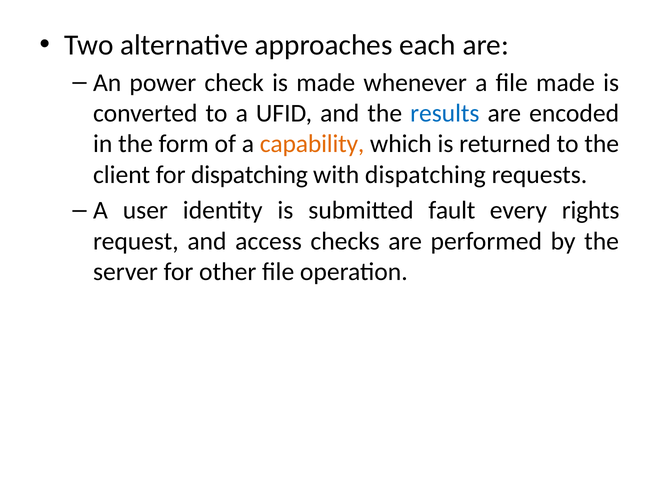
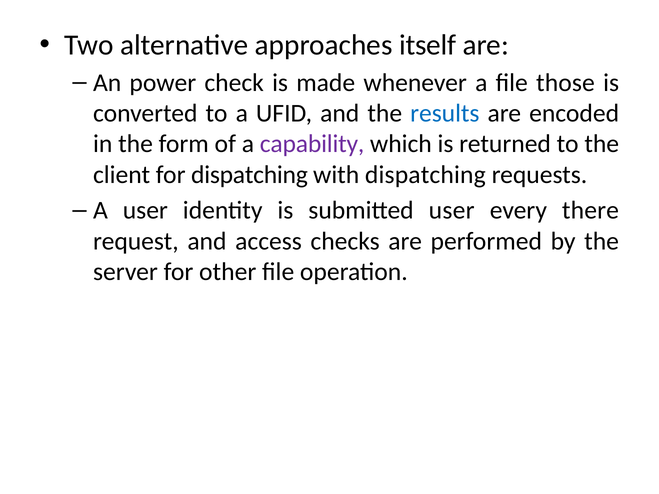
each: each -> itself
file made: made -> those
capability colour: orange -> purple
submitted fault: fault -> user
rights: rights -> there
